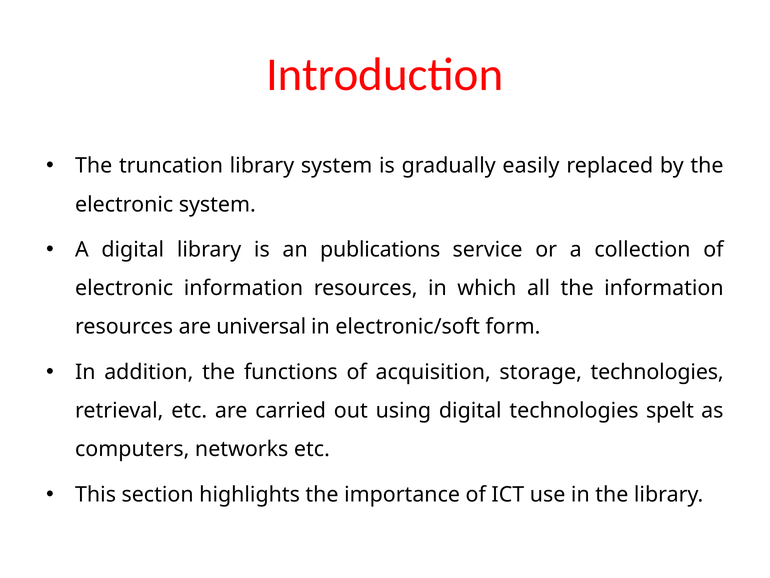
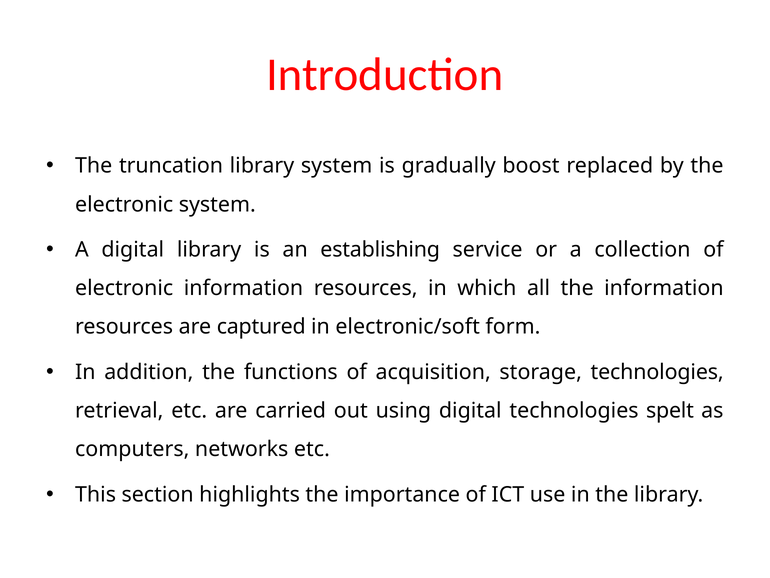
easily: easily -> boost
publications: publications -> establishing
universal: universal -> captured
